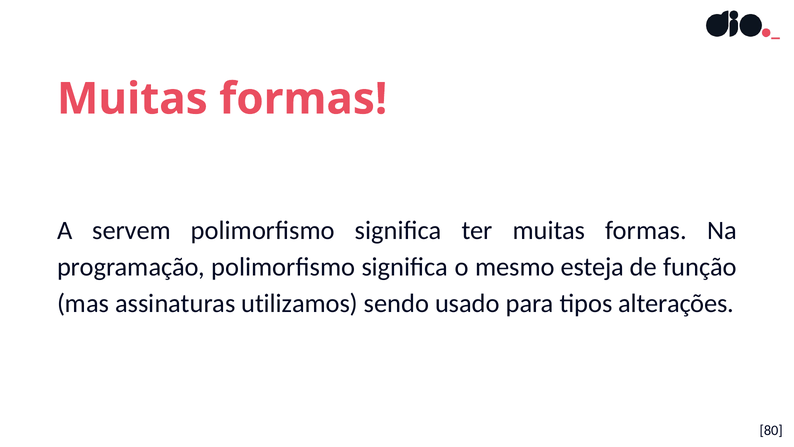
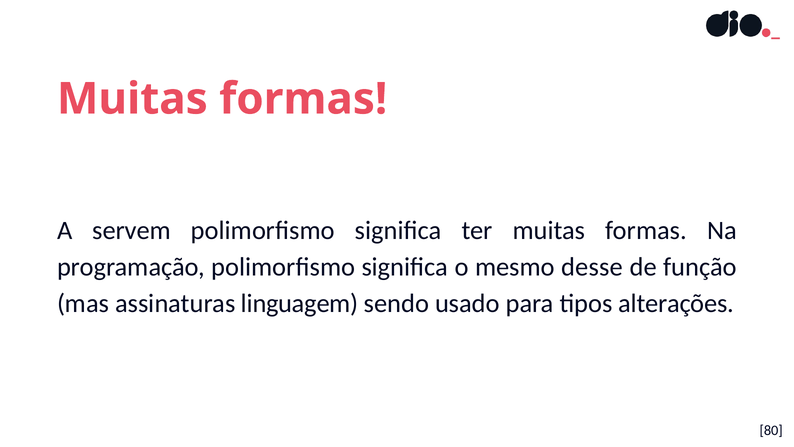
esteja: esteja -> desse
utilizamos: utilizamos -> linguagem
